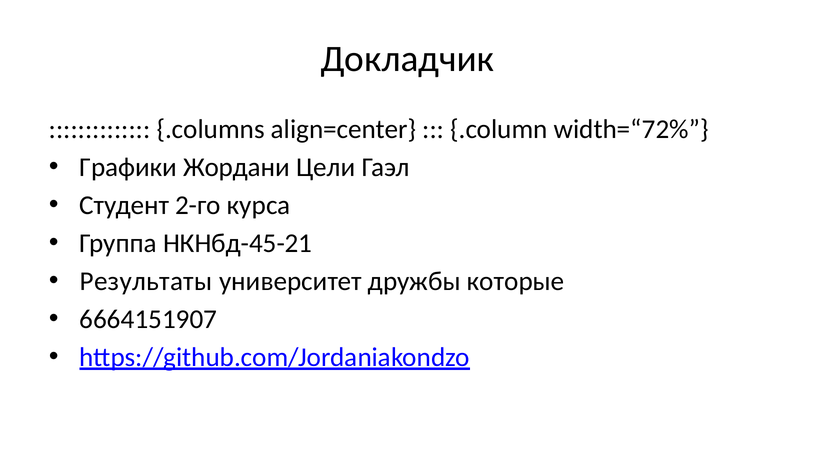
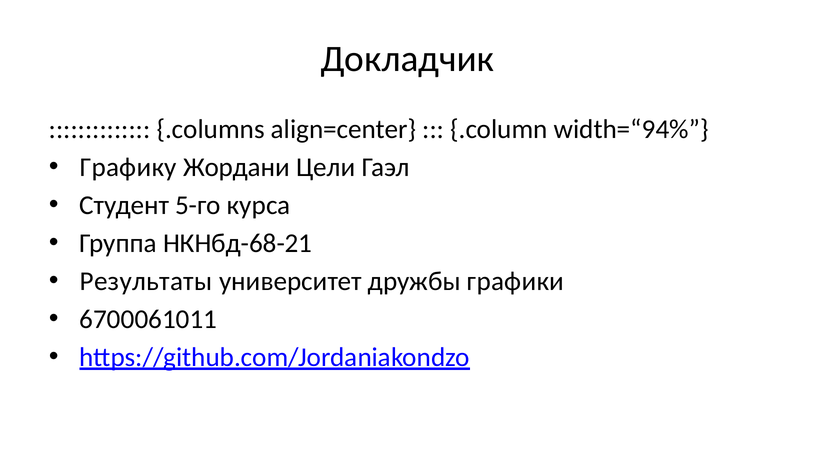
width=“72%: width=“72% -> width=“94%
Графики: Графики -> Графику
2-го: 2-го -> 5-го
НКНбд-45-21: НКНбд-45-21 -> НКНбд-68-21
которые: которые -> графики
6664151907: 6664151907 -> 6700061011
